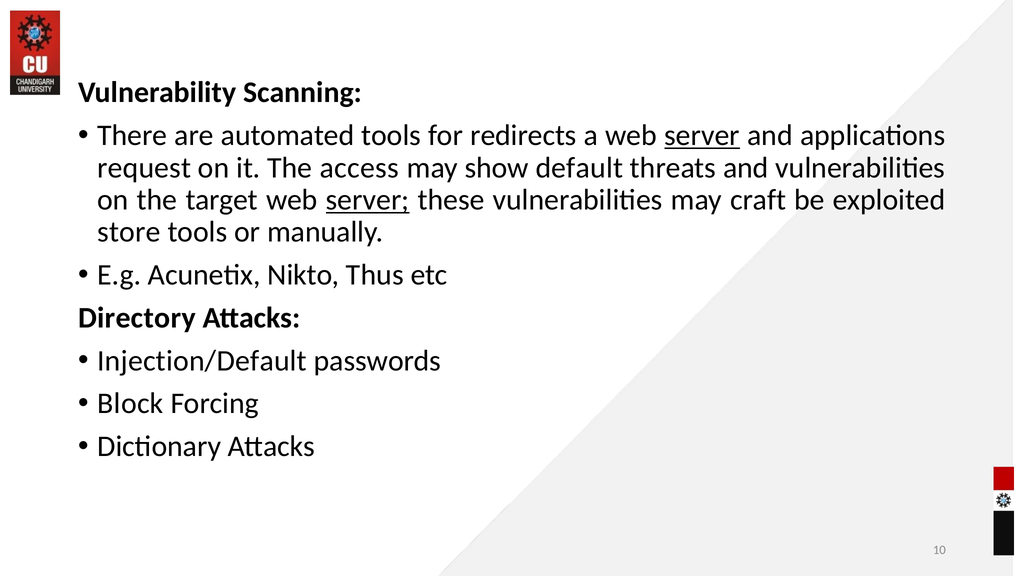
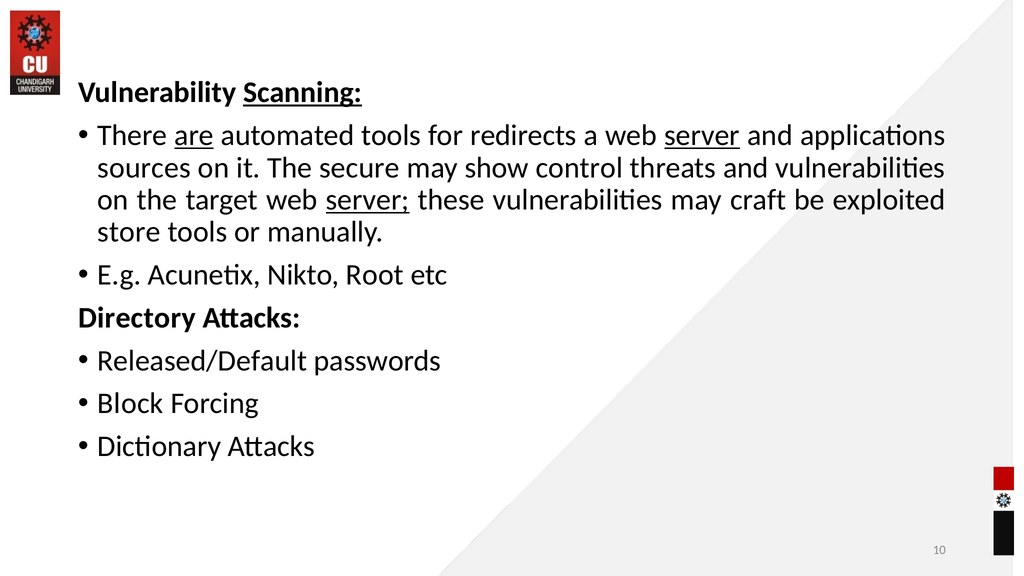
Scanning underline: none -> present
are underline: none -> present
request: request -> sources
access: access -> secure
default: default -> control
Thus: Thus -> Root
Injection/Default: Injection/Default -> Released/Default
